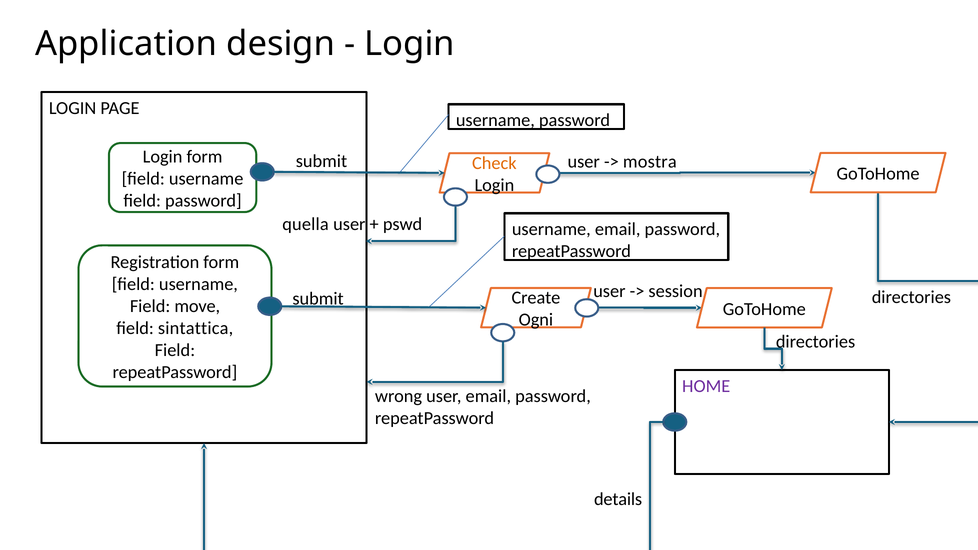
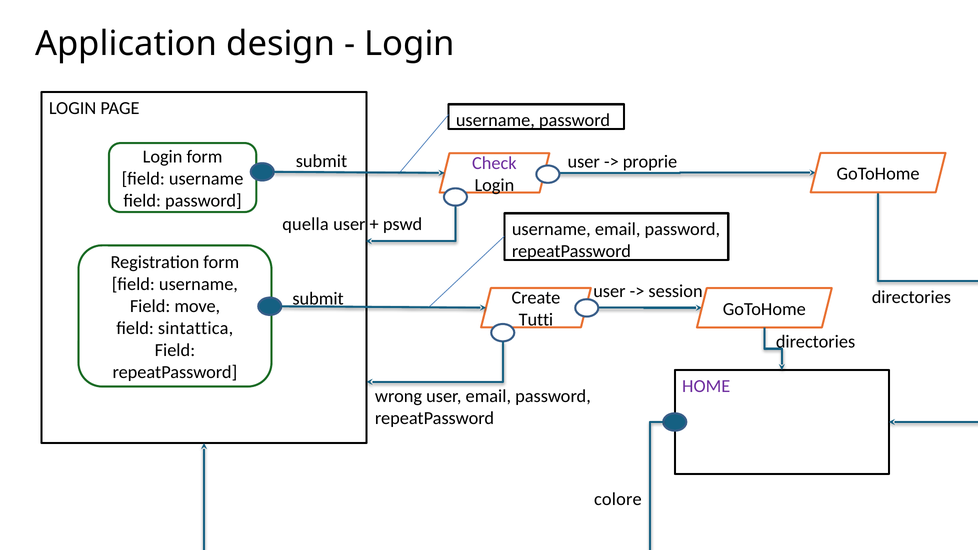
mostra: mostra -> proprie
Check colour: orange -> purple
Ogni: Ogni -> Tutti
details: details -> colore
